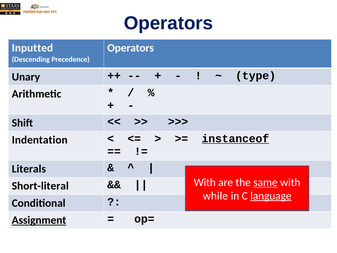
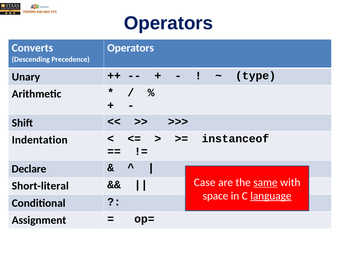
Inputted: Inputted -> Converts
instanceof underline: present -> none
Literals: Literals -> Declare
With at (205, 182): With -> Case
while: while -> space
Assignment underline: present -> none
